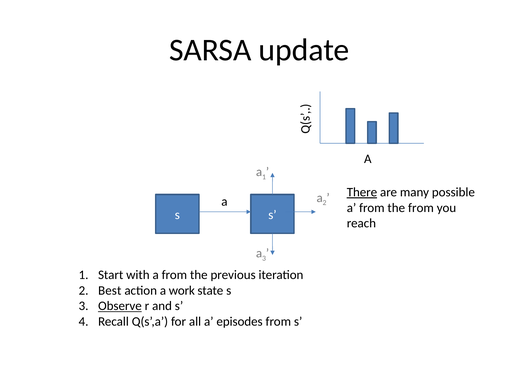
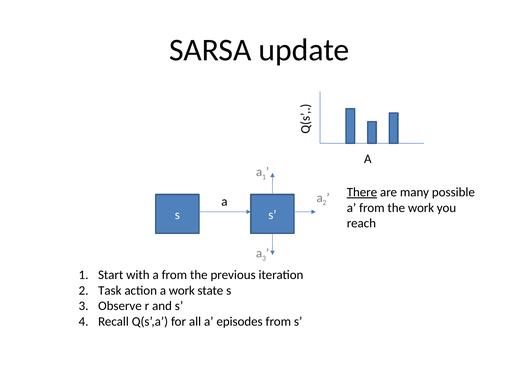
the from: from -> work
Best: Best -> Task
Observe underline: present -> none
